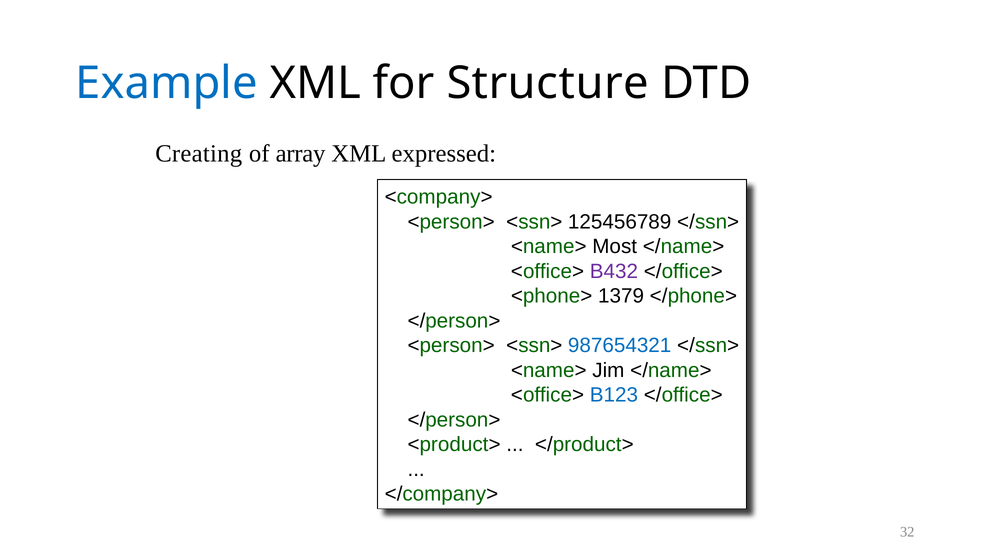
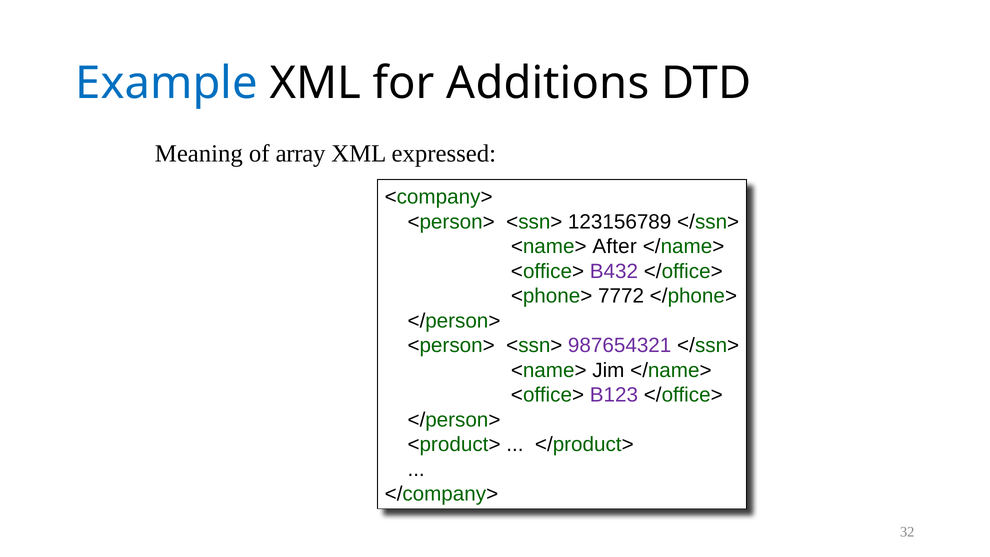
Structure: Structure -> Additions
Creating: Creating -> Meaning
125456789: 125456789 -> 123156789
Most: Most -> After
1379: 1379 -> 7772
987654321 colour: blue -> purple
B123 colour: blue -> purple
